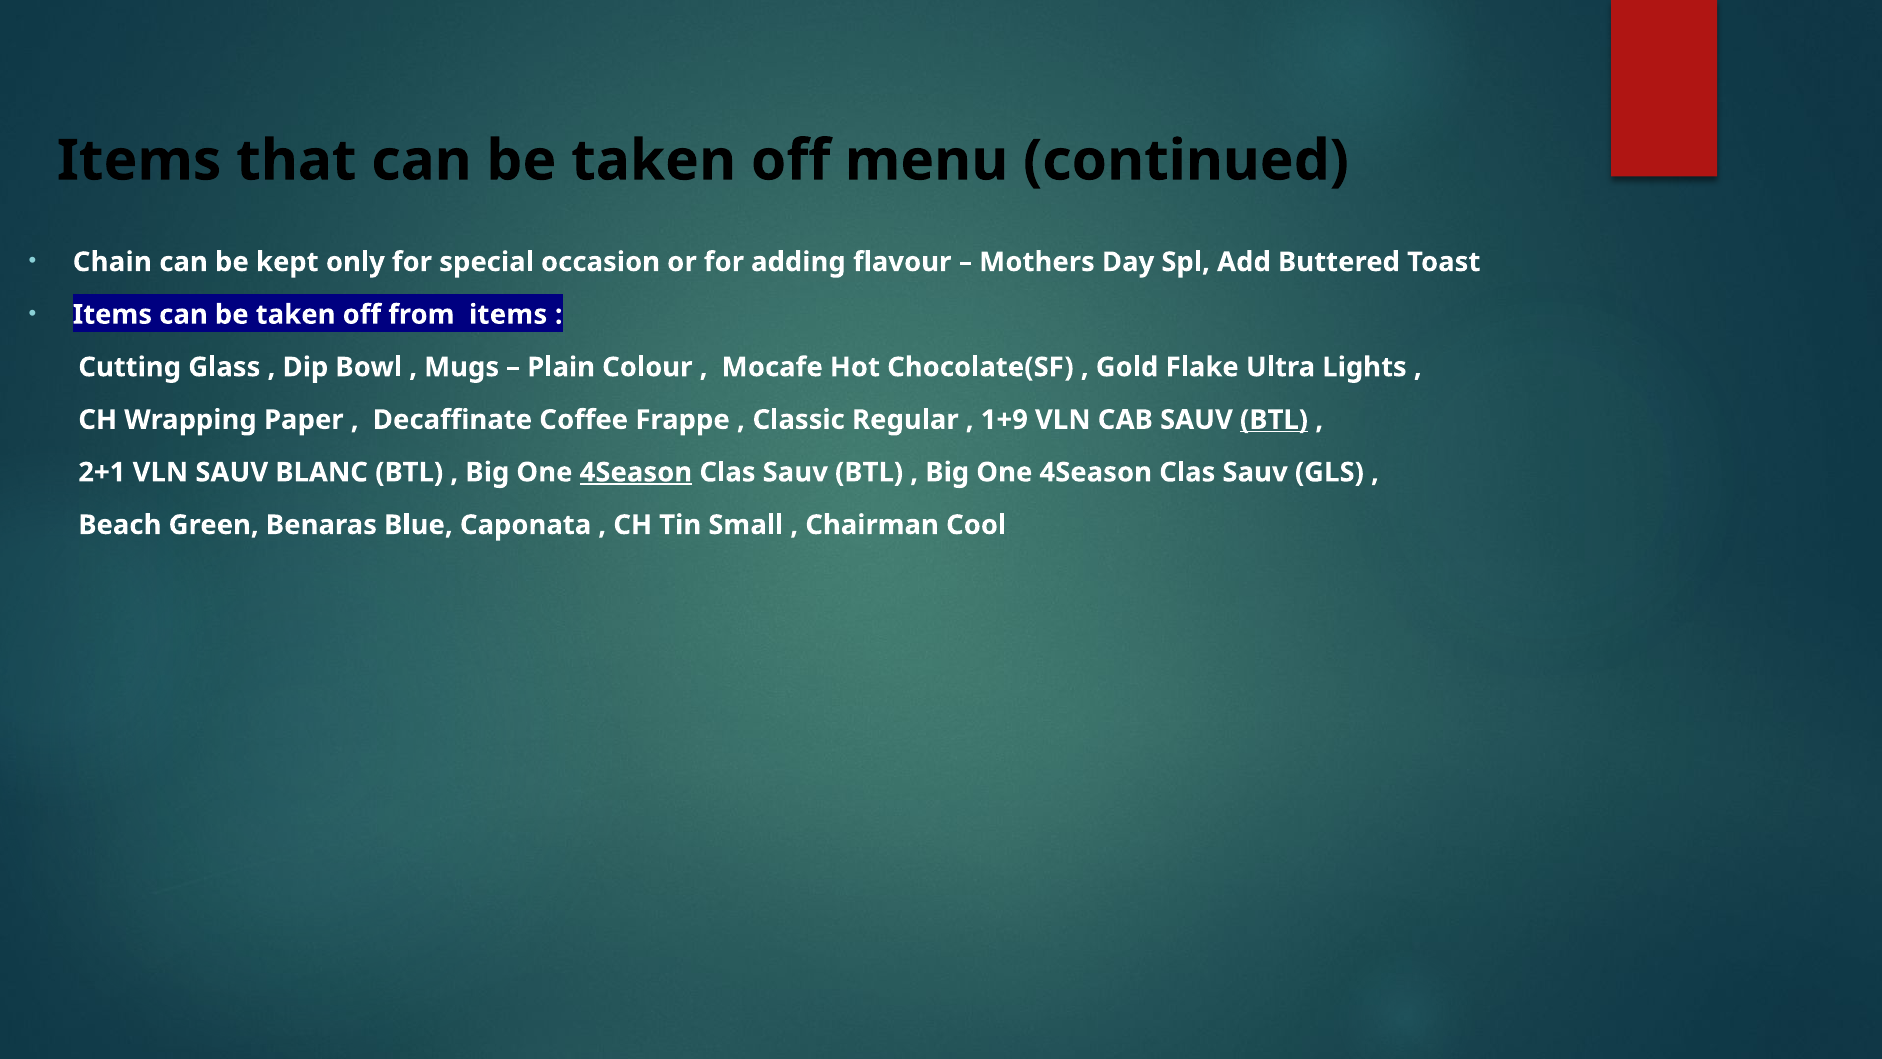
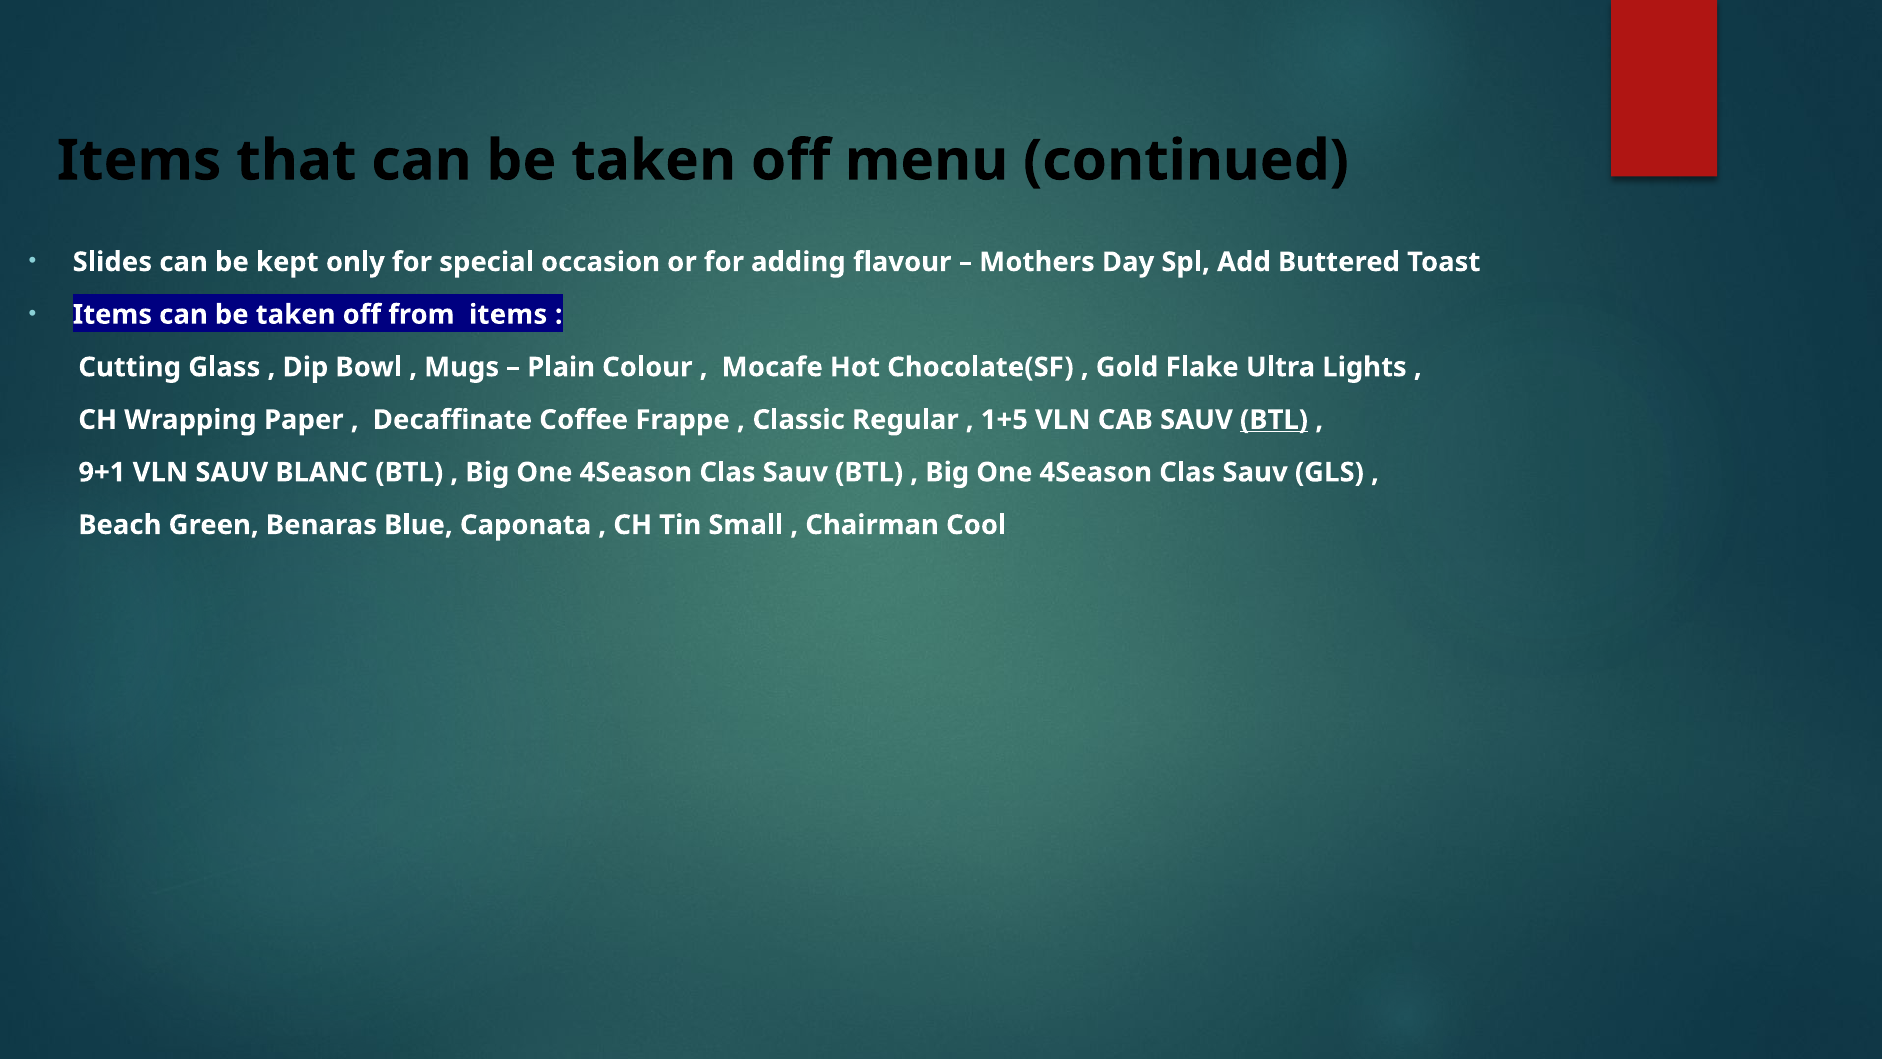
Chain: Chain -> Slides
1+9: 1+9 -> 1+5
2+1: 2+1 -> 9+1
4Season at (636, 472) underline: present -> none
